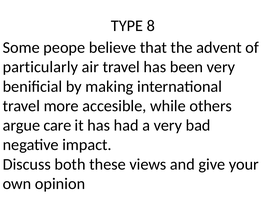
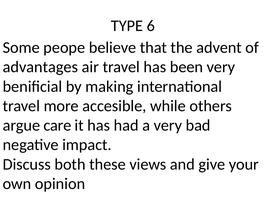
8: 8 -> 6
particularly: particularly -> advantages
